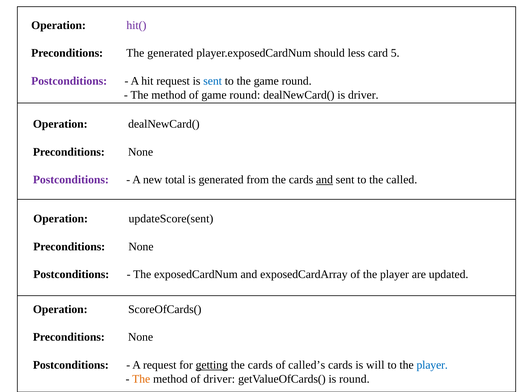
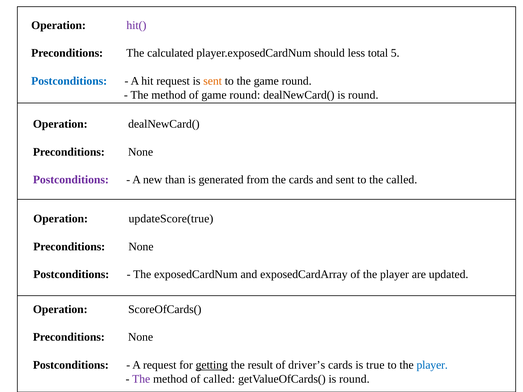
The generated: generated -> calculated
card: card -> total
Postconditions at (69, 81) colour: purple -> blue
sent at (213, 81) colour: blue -> orange
dealNewCard( is driver: driver -> round
total: total -> than
and at (325, 180) underline: present -> none
updateScore(sent: updateScore(sent -> updateScore(true
cards at (260, 365): cards -> result
called’s: called’s -> driver’s
will: will -> true
The at (141, 379) colour: orange -> purple
of driver: driver -> called
